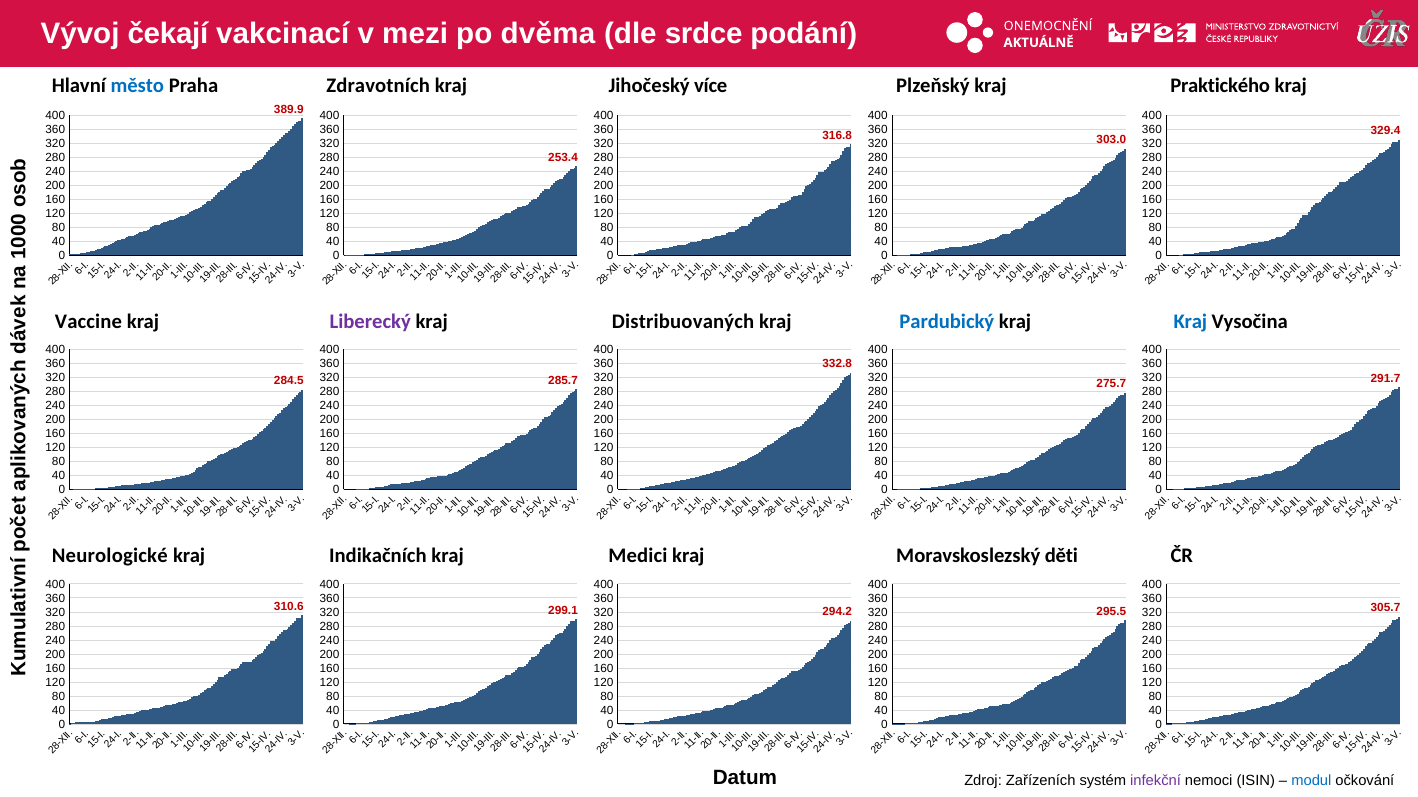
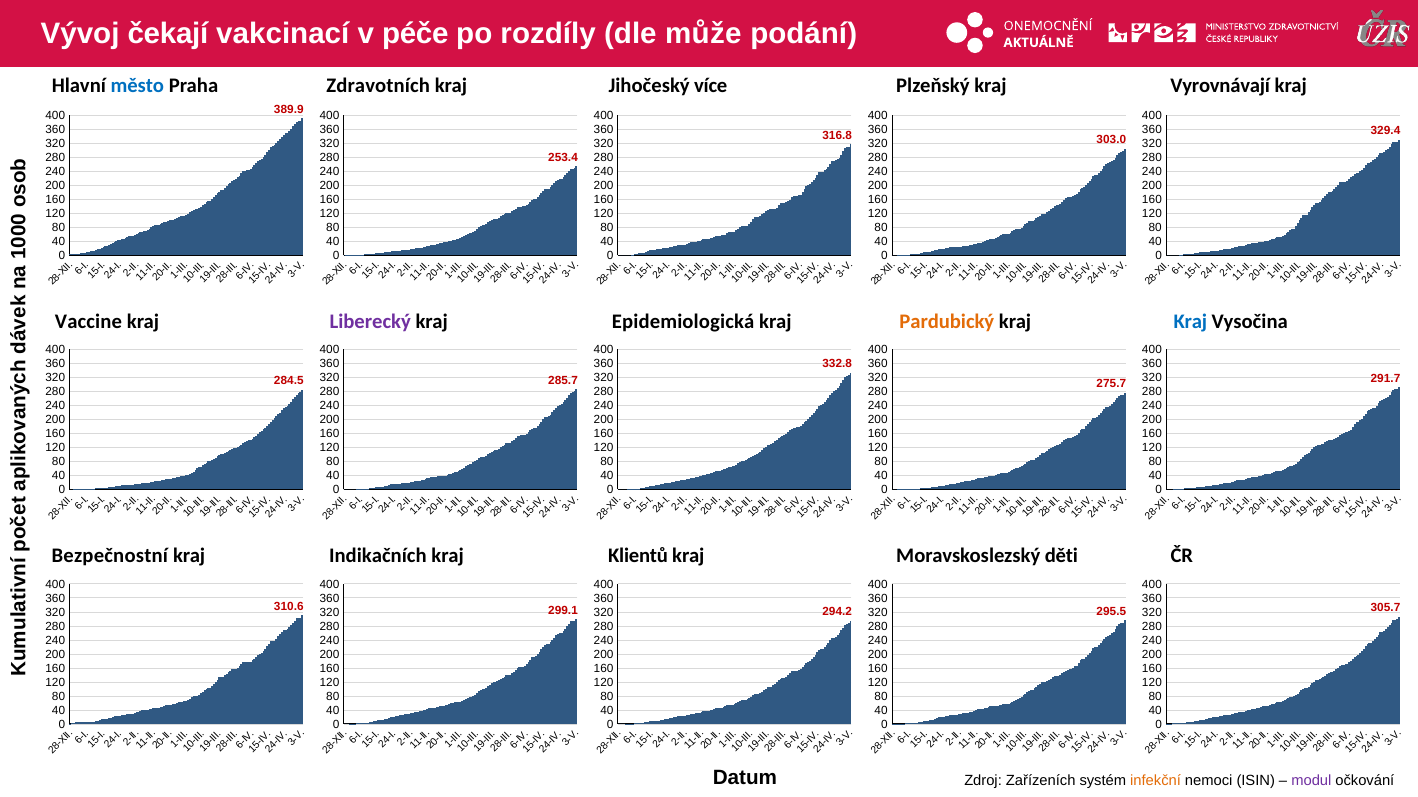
mezi: mezi -> péče
dvěma: dvěma -> rozdíly
srdce: srdce -> může
Praktického: Praktického -> Vyrovnávají
Distribuovaných: Distribuovaných -> Epidemiologická
Pardubický colour: blue -> orange
Neurologické: Neurologické -> Bezpečnostní
Medici: Medici -> Klientů
infekční colour: purple -> orange
modul colour: blue -> purple
